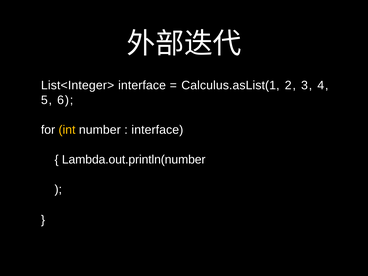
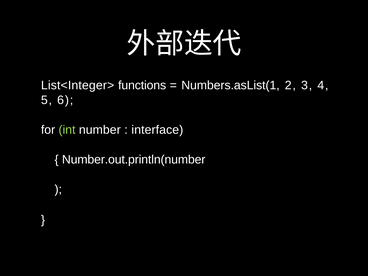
List<Integer> interface: interface -> functions
Calculus.asList(1: Calculus.asList(1 -> Numbers.asList(1
int colour: yellow -> light green
Lambda.out.println(number: Lambda.out.println(number -> Number.out.println(number
